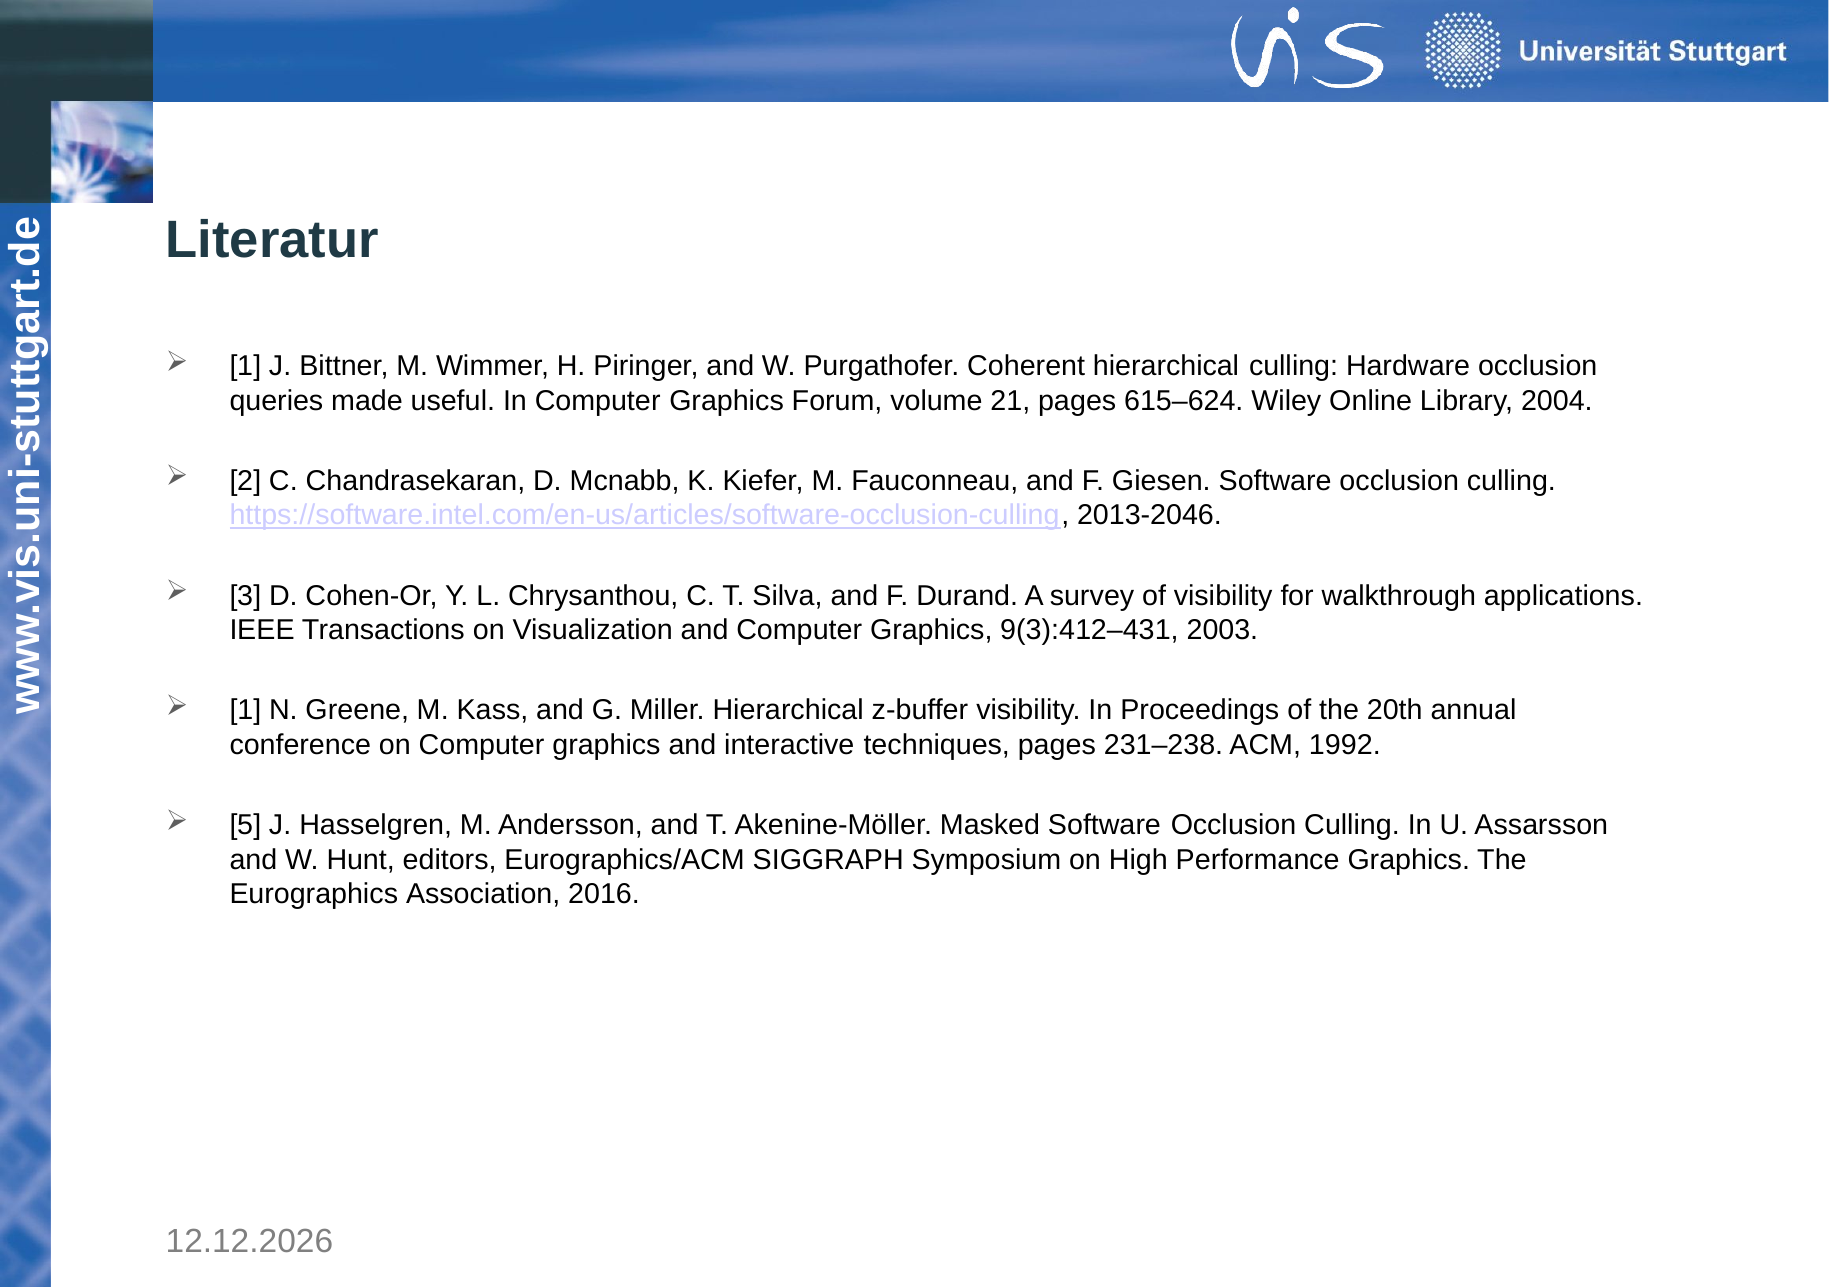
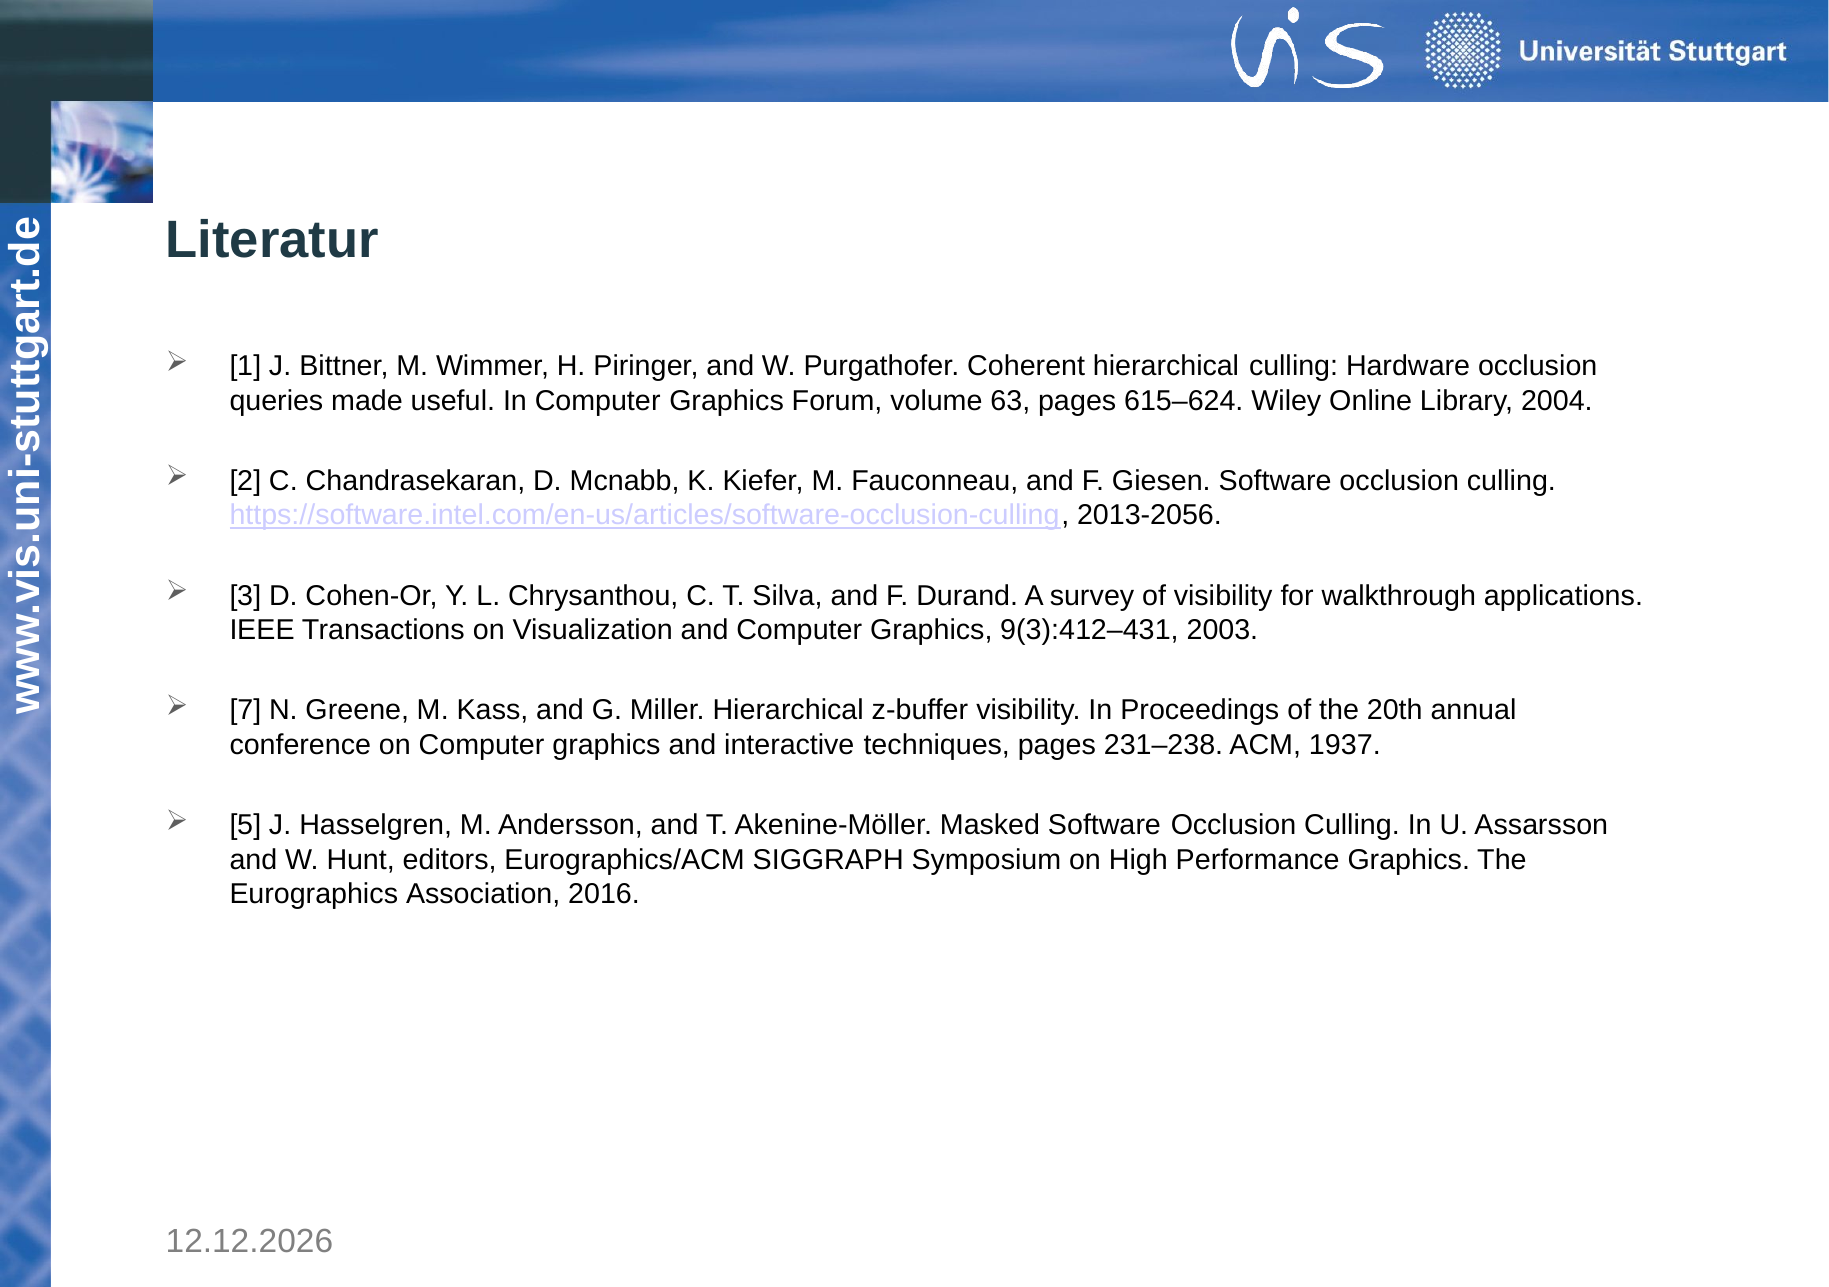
21: 21 -> 63
2013-2046: 2013-2046 -> 2013-2056
1 at (245, 710): 1 -> 7
1992: 1992 -> 1937
